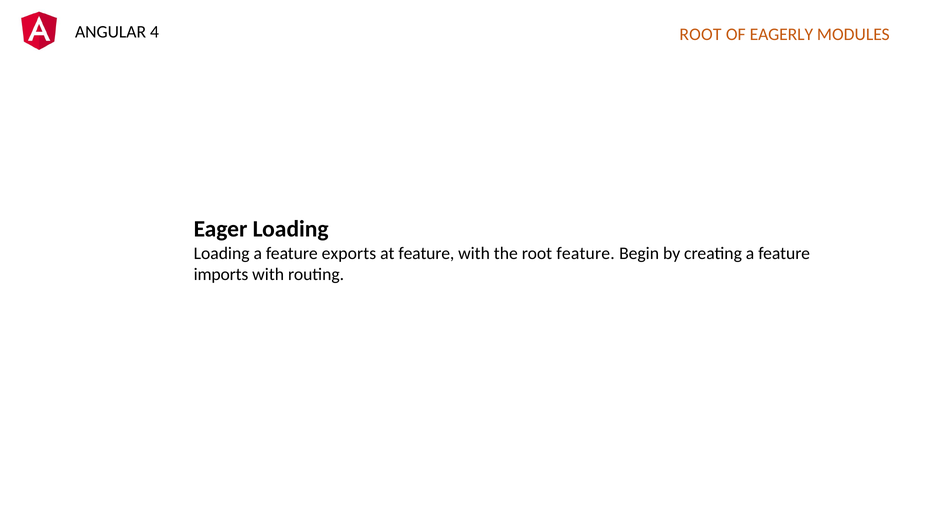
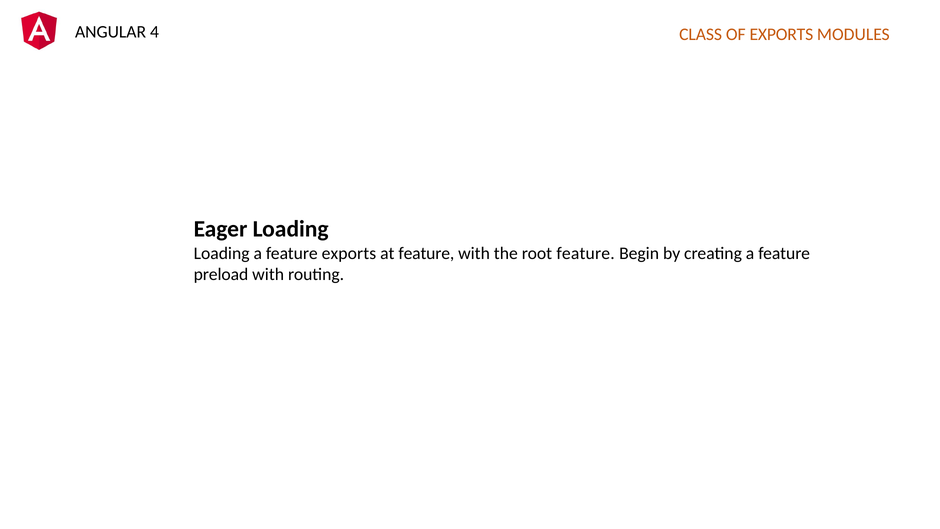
ROOT at (700, 34): ROOT -> CLASS
OF EAGERLY: EAGERLY -> EXPORTS
imports: imports -> preload
